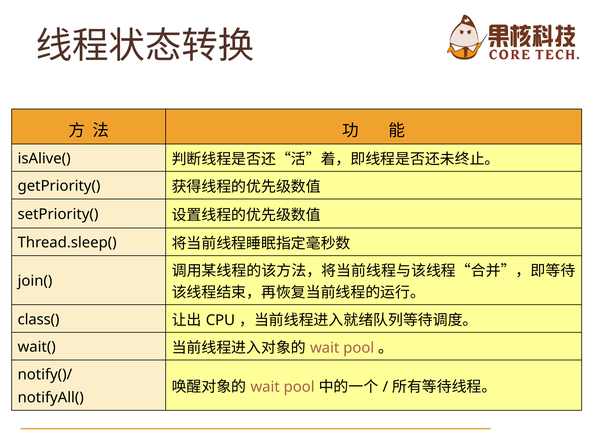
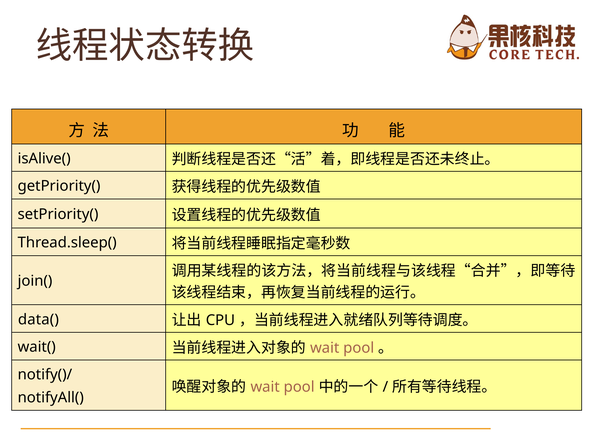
class(: class( -> data(
